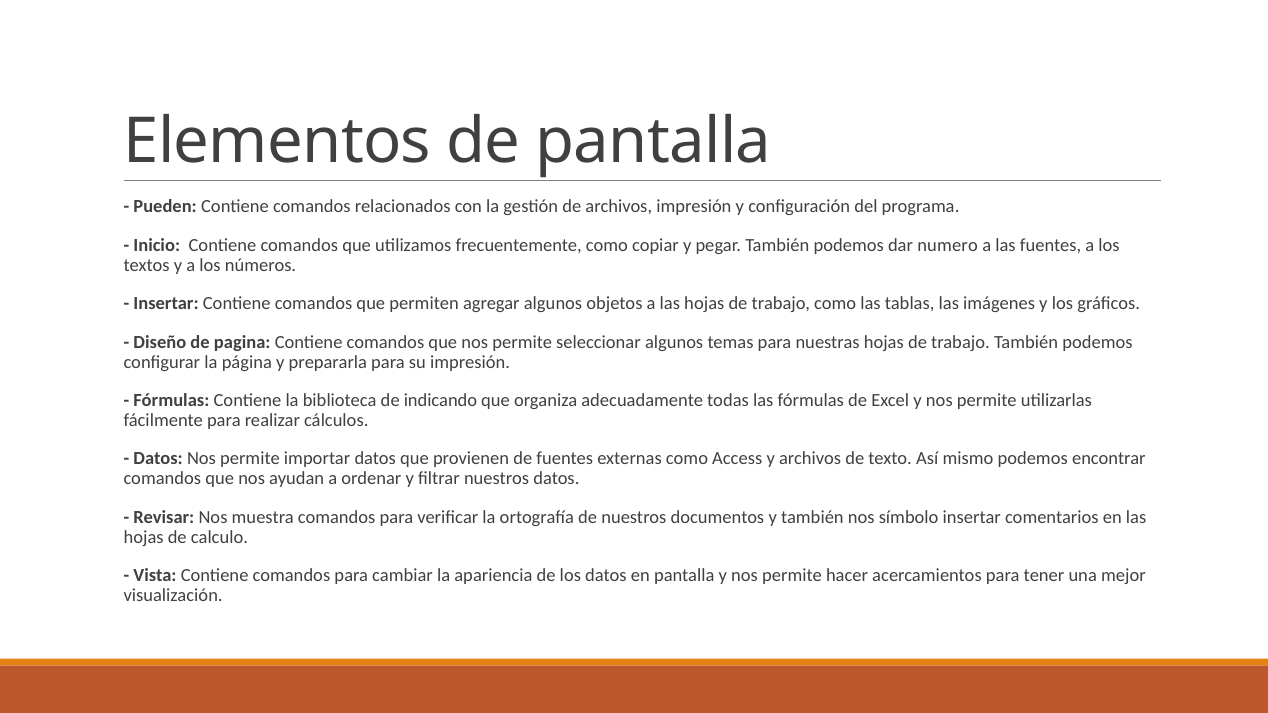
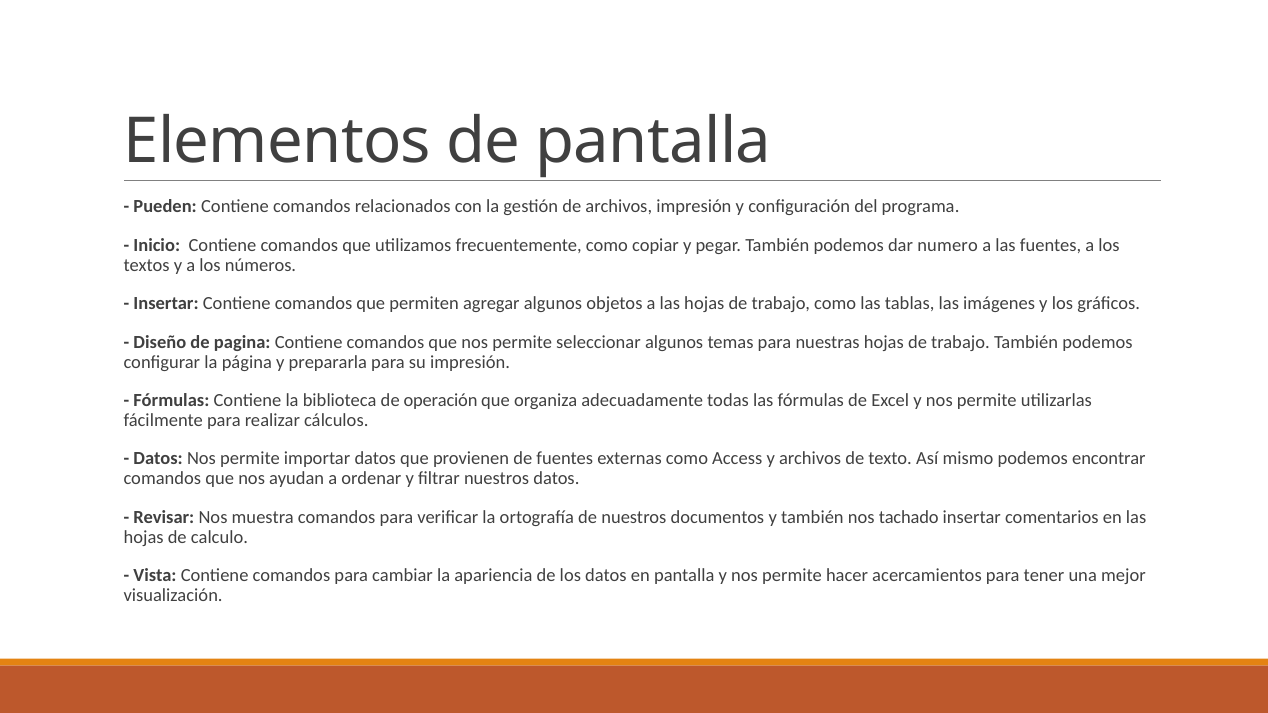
indicando: indicando -> operación
símbolo: símbolo -> tachado
